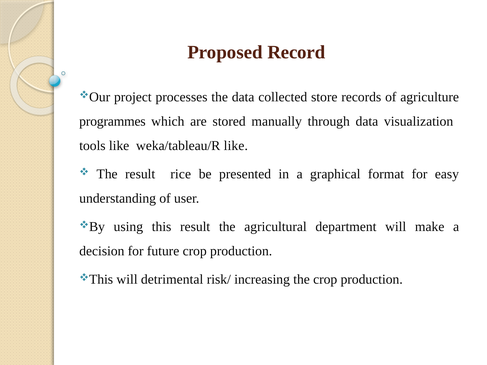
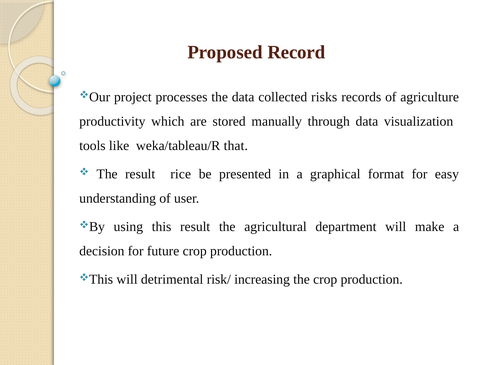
store: store -> risks
programmes: programmes -> productivity
weka/tableau/R like: like -> that
